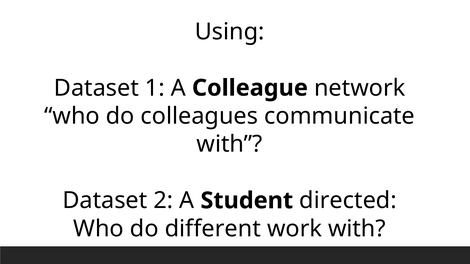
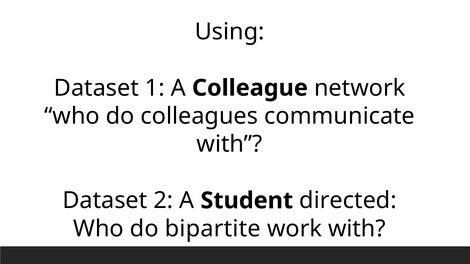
different: different -> bipartite
